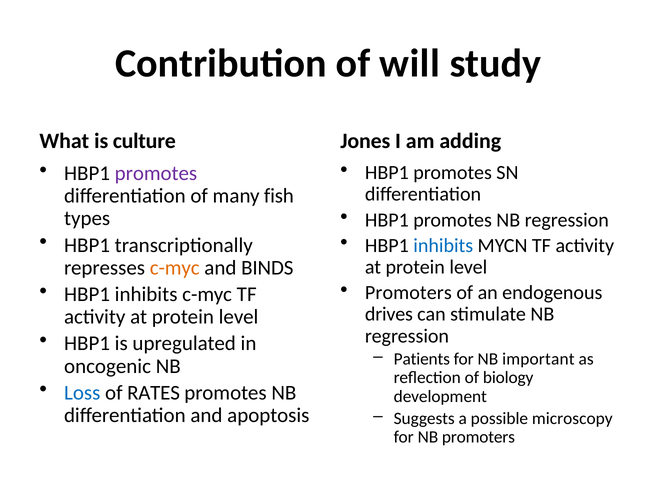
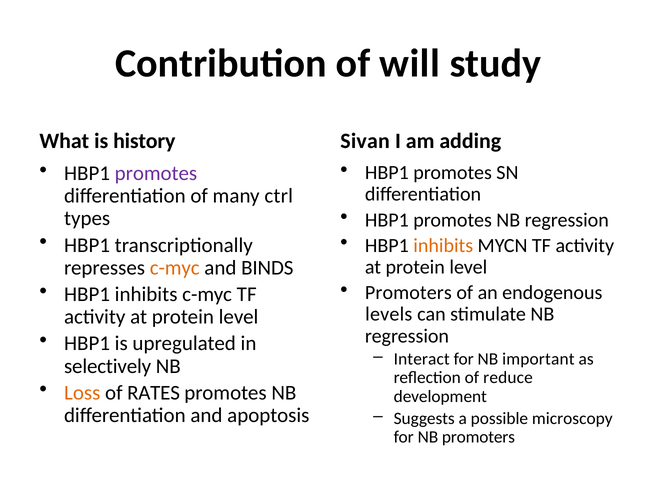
culture: culture -> history
Jones: Jones -> Sivan
fish: fish -> ctrl
inhibits at (443, 246) colour: blue -> orange
drives: drives -> levels
Patients: Patients -> Interact
oncogenic: oncogenic -> selectively
biology: biology -> reduce
Loss colour: blue -> orange
